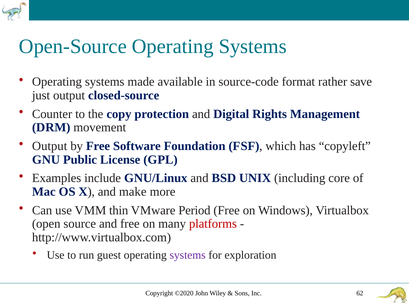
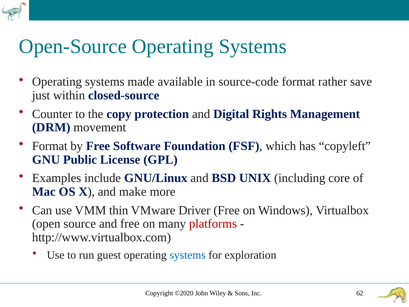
just output: output -> within
Output at (50, 146): Output -> Format
Period: Period -> Driver
systems at (188, 255) colour: purple -> blue
